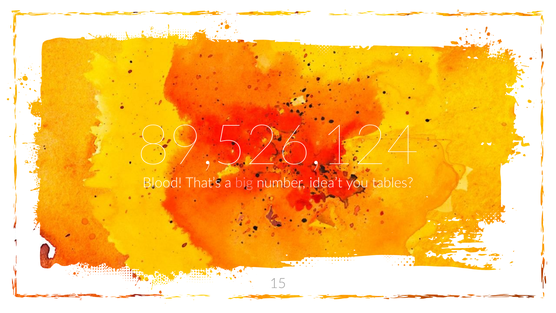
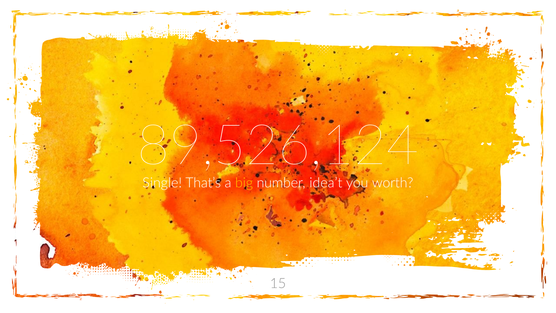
Blood: Blood -> Single
big colour: pink -> yellow
tables: tables -> worth
